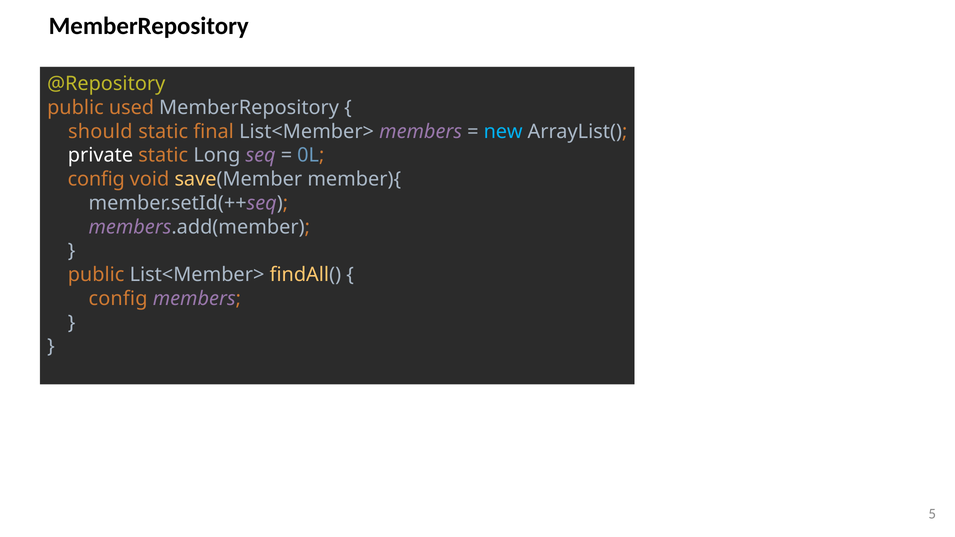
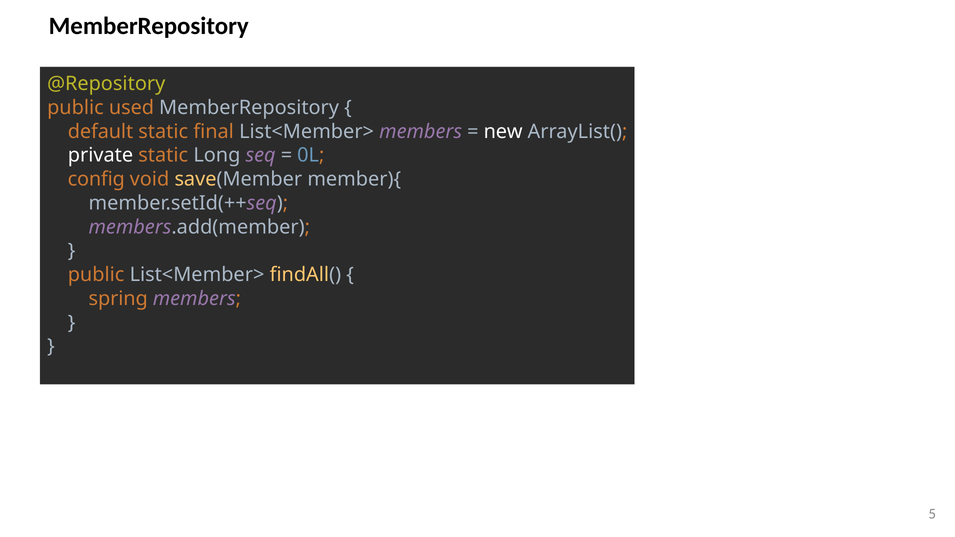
should: should -> default
new colour: light blue -> white
config at (118, 299): config -> spring
